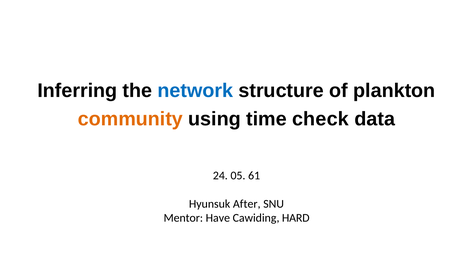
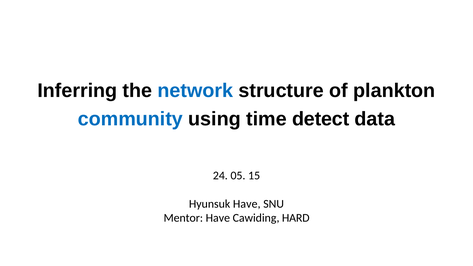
community colour: orange -> blue
check: check -> detect
61: 61 -> 15
Hyunsuk After: After -> Have
